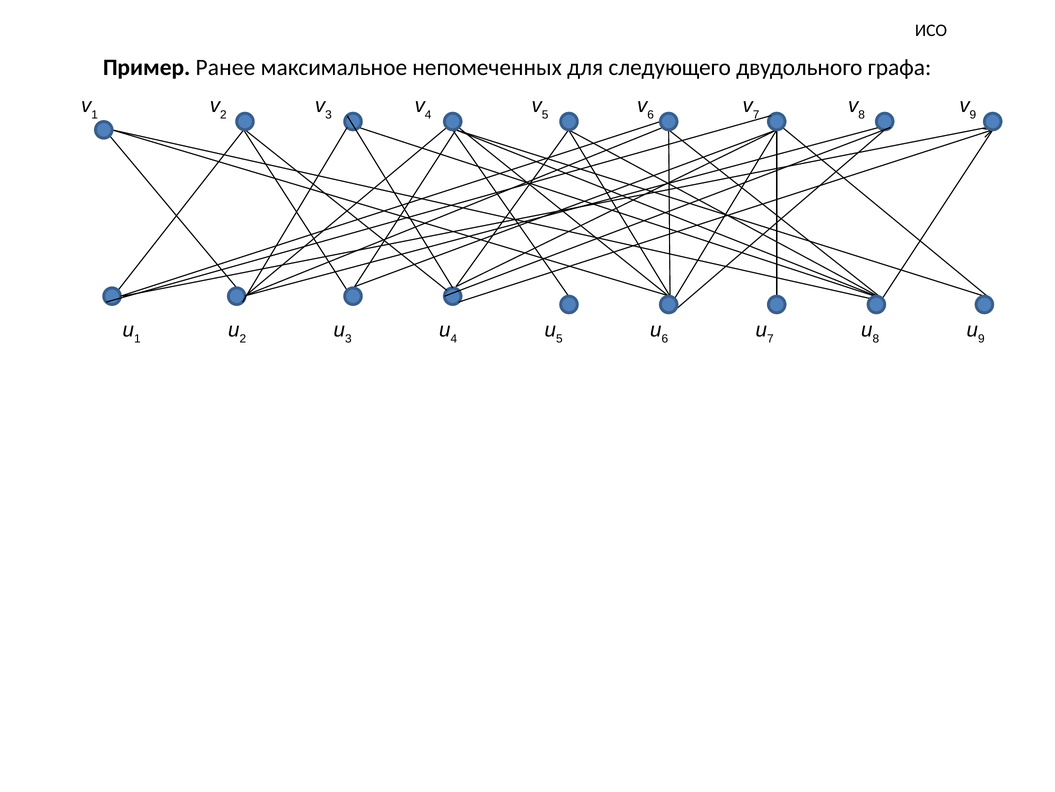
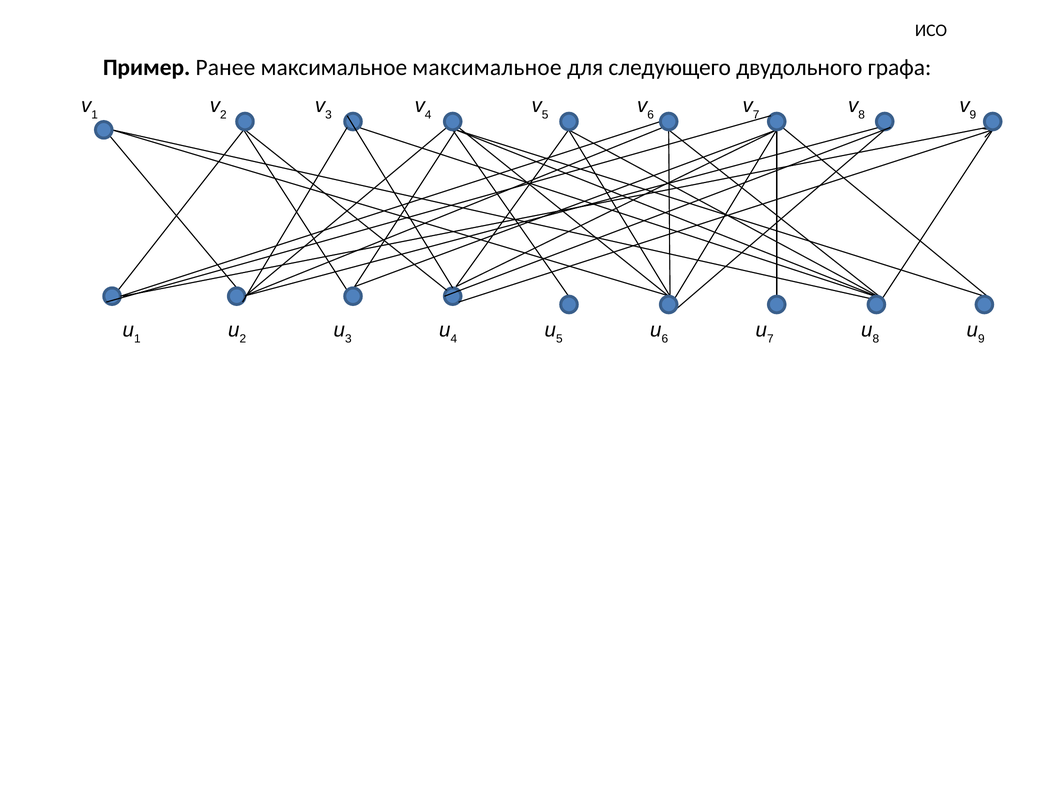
максимальное непомеченных: непомеченных -> максимальное
